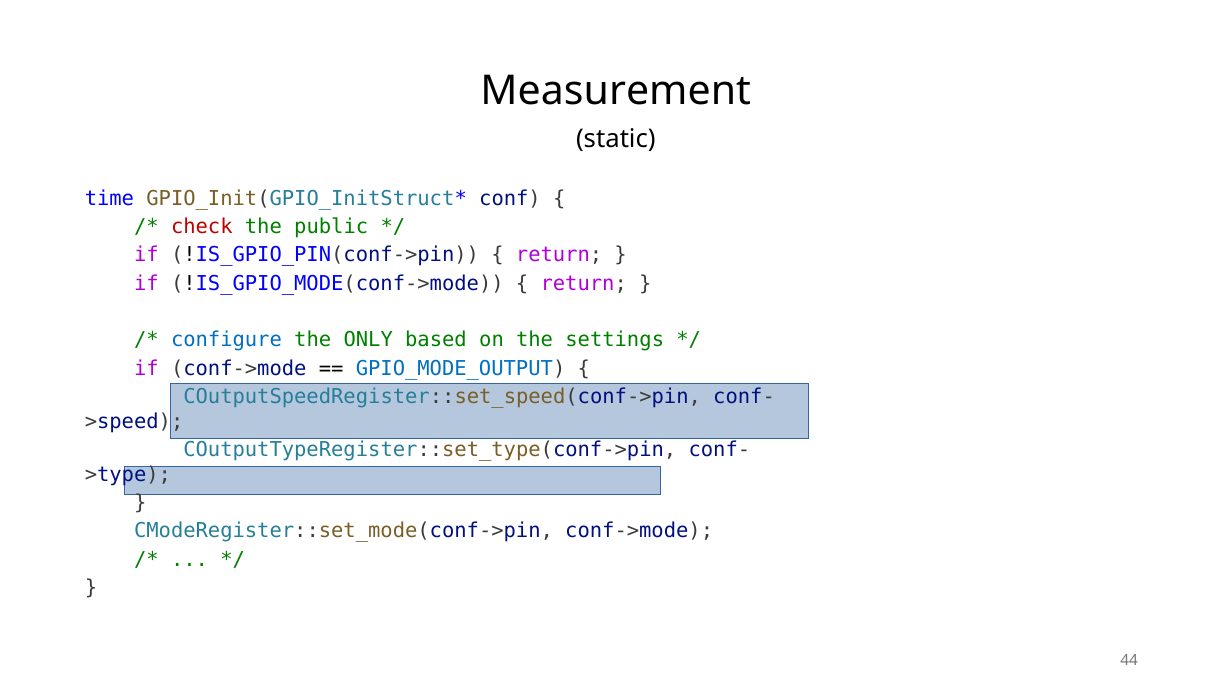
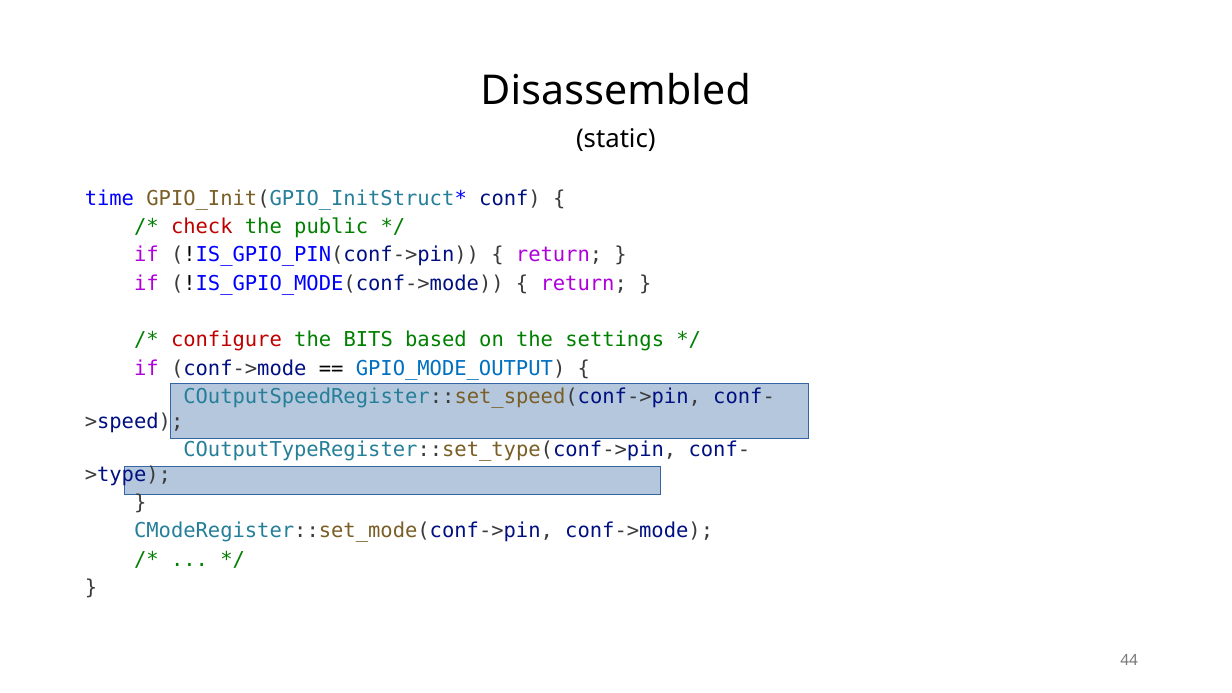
Measurement: Measurement -> Disassembled
configure colour: blue -> red
ONLY: ONLY -> BITS
